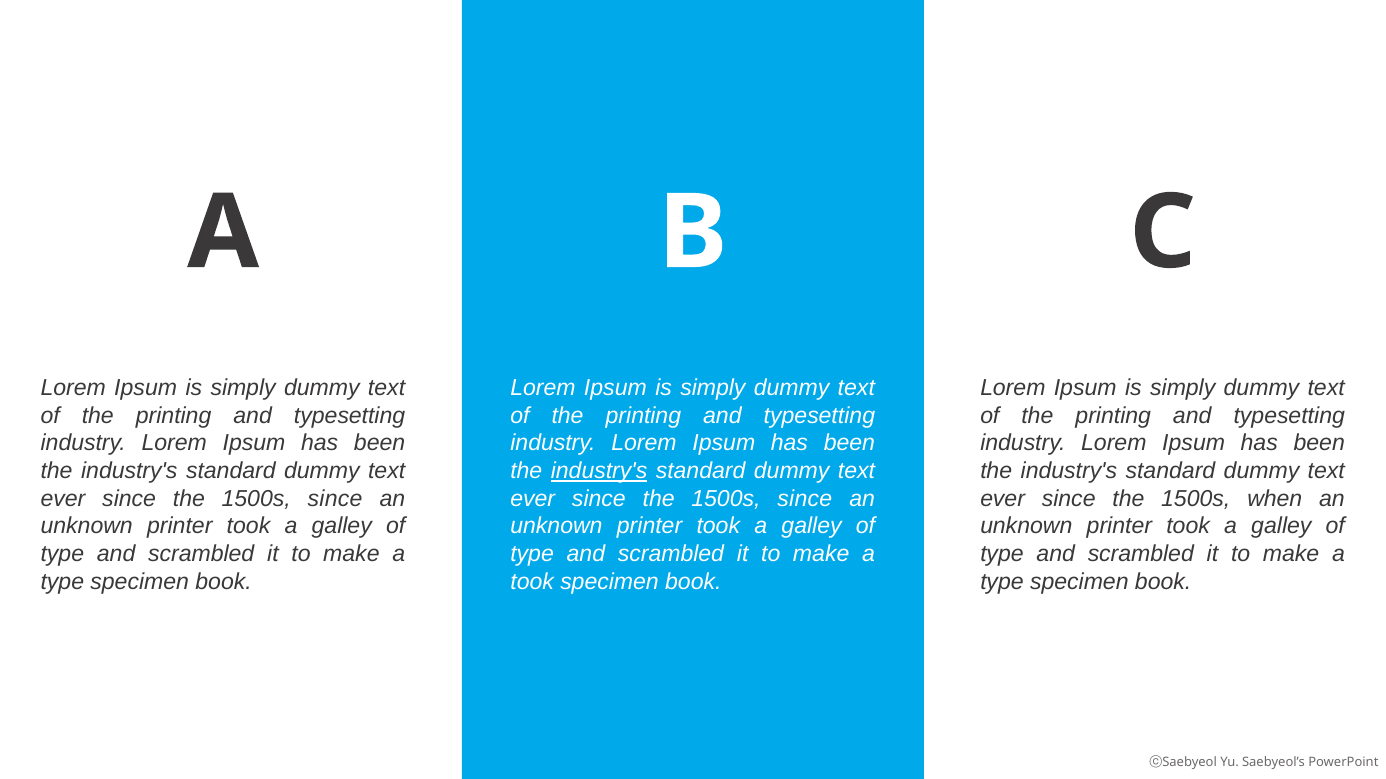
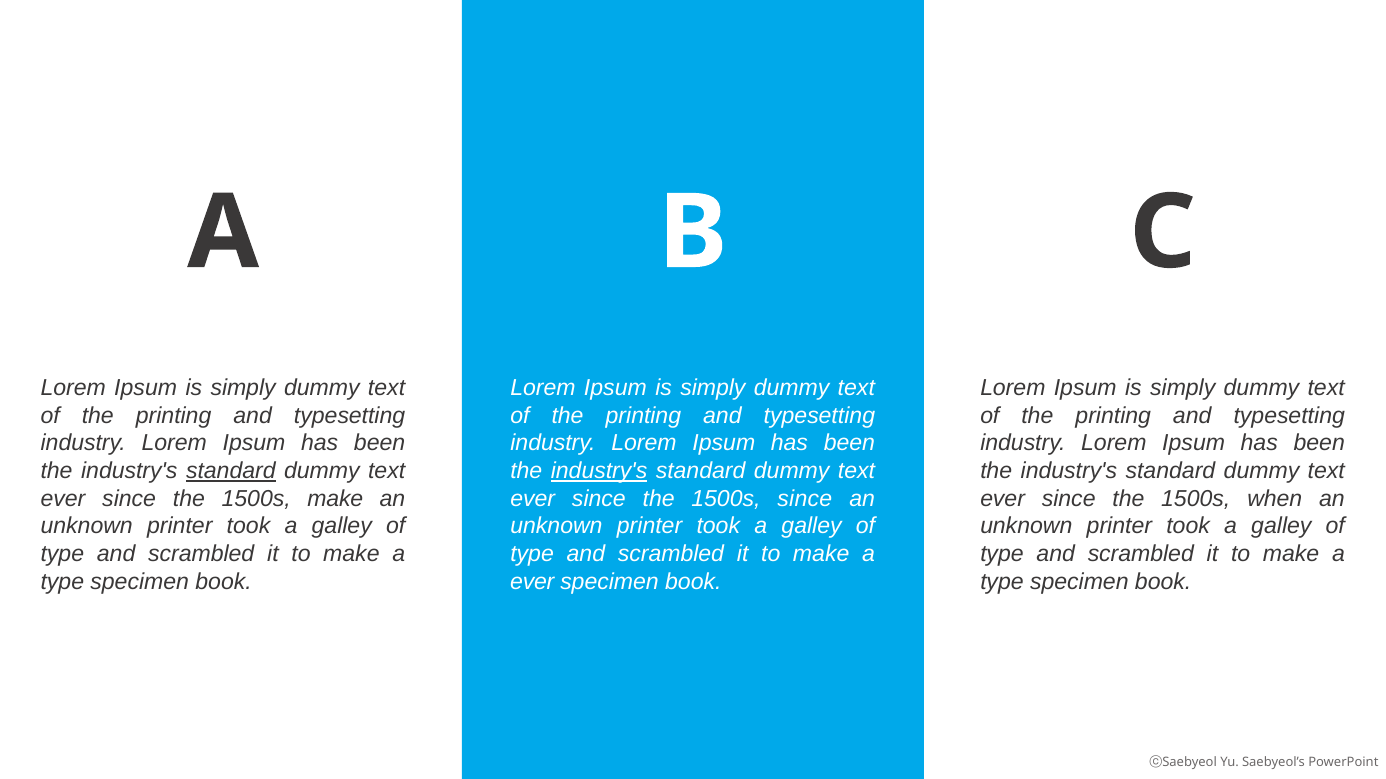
standard at (231, 471) underline: none -> present
since at (335, 499): since -> make
took at (532, 582): took -> ever
